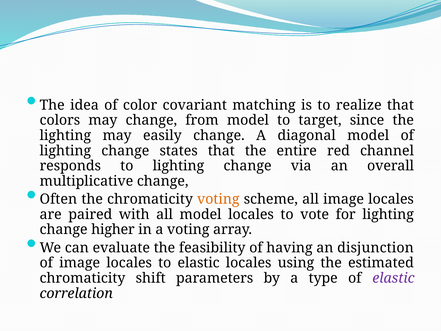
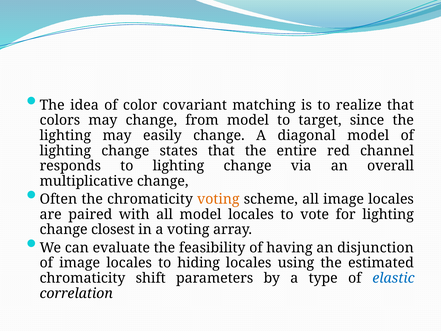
higher: higher -> closest
to elastic: elastic -> hiding
elastic at (393, 278) colour: purple -> blue
